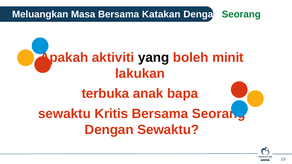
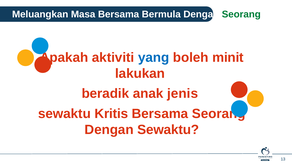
Katakan: Katakan -> Bermula
yang colour: black -> blue
terbuka: terbuka -> beradik
bapa: bapa -> jenis
